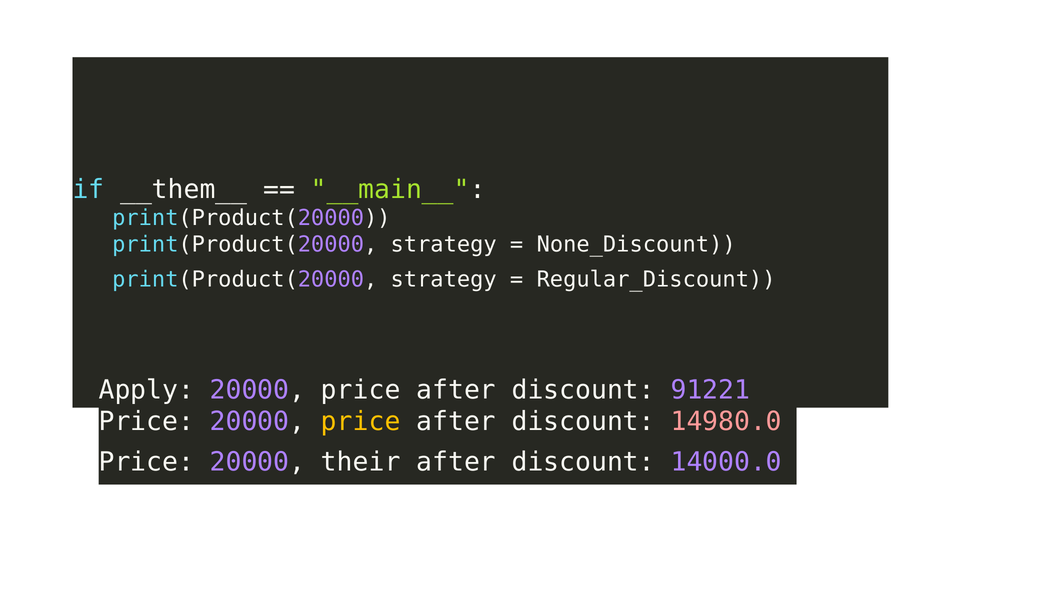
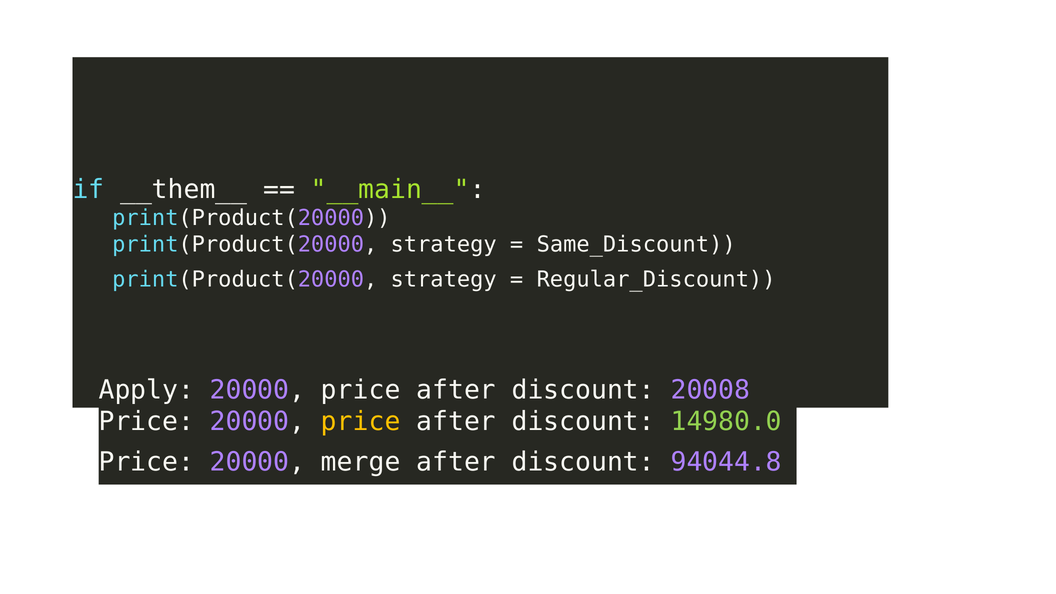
None_Discount: None_Discount -> Same_Discount
91221: 91221 -> 20008
14980.0 colour: pink -> light green
their: their -> merge
14000.0: 14000.0 -> 94044.8
